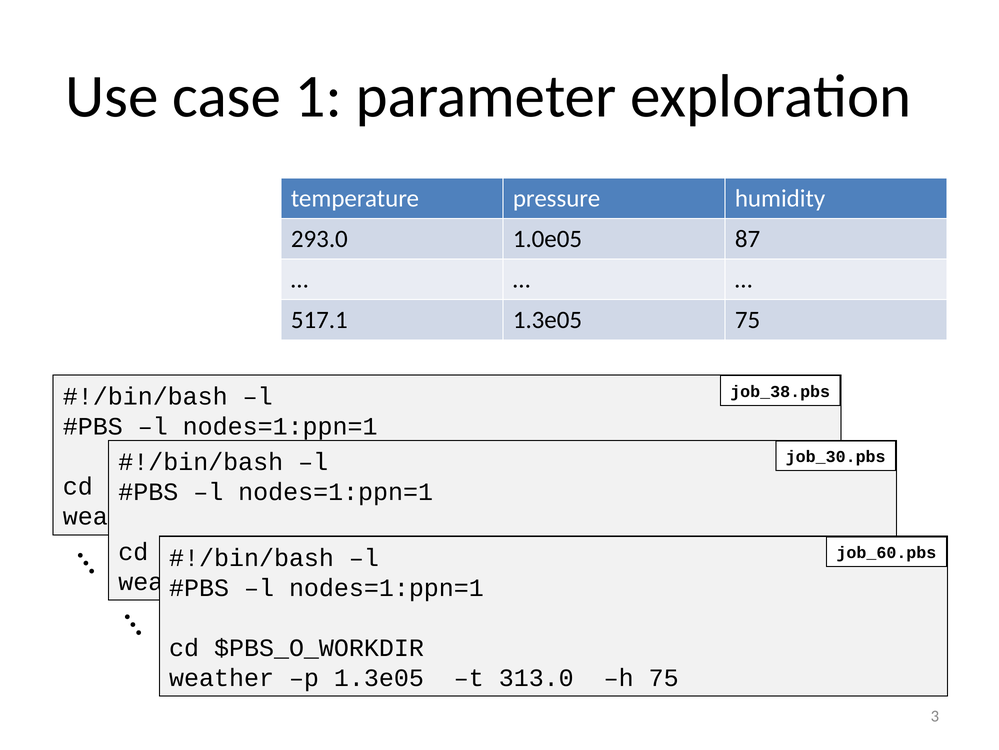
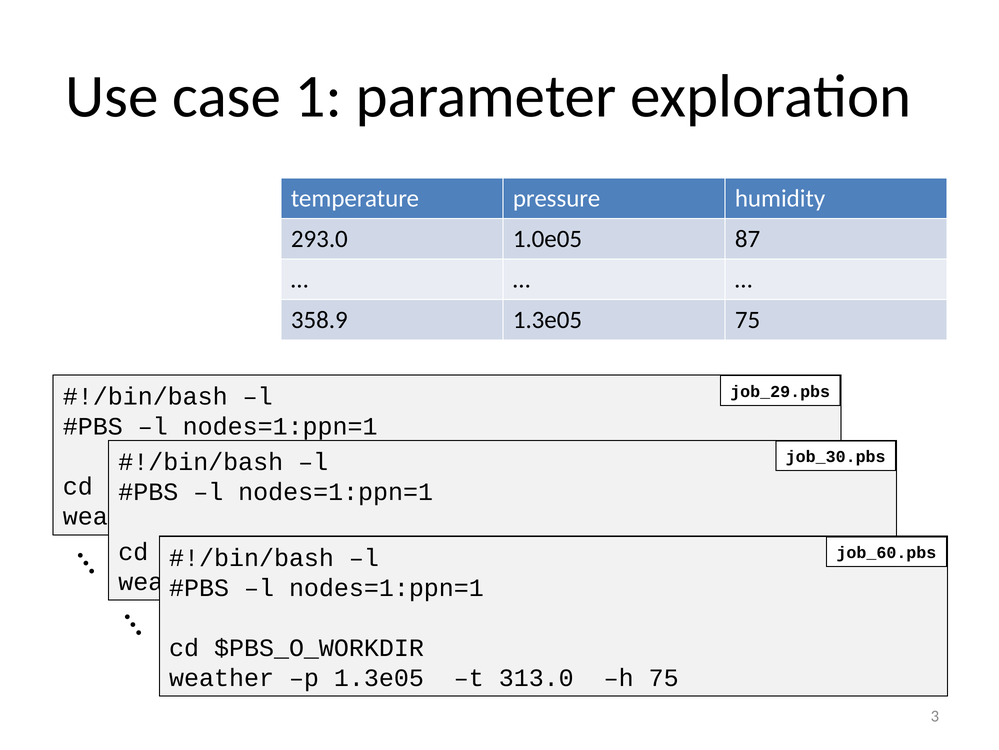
517.1: 517.1 -> 358.9
job_38.pbs: job_38.pbs -> job_29.pbs
